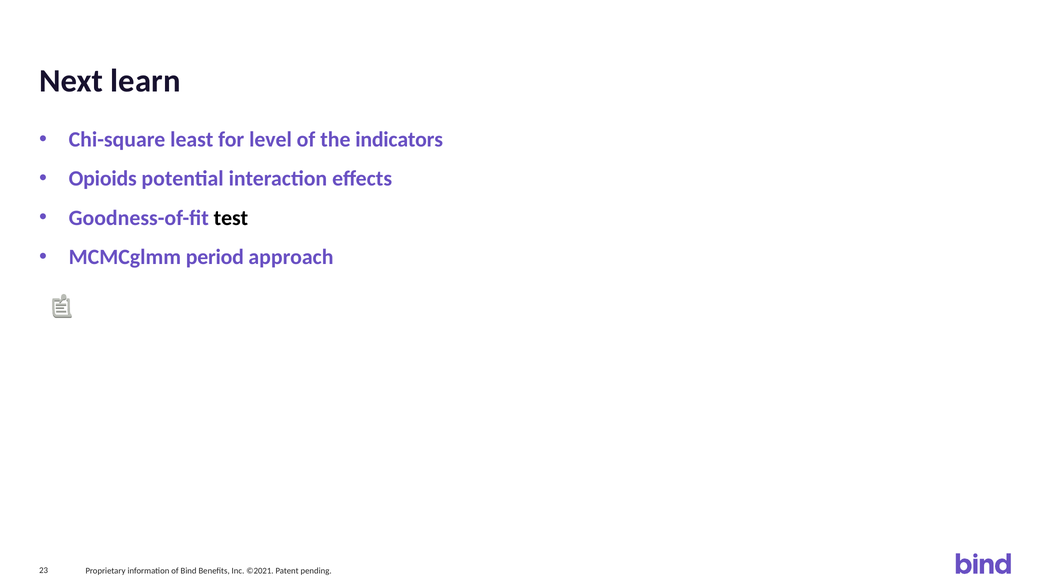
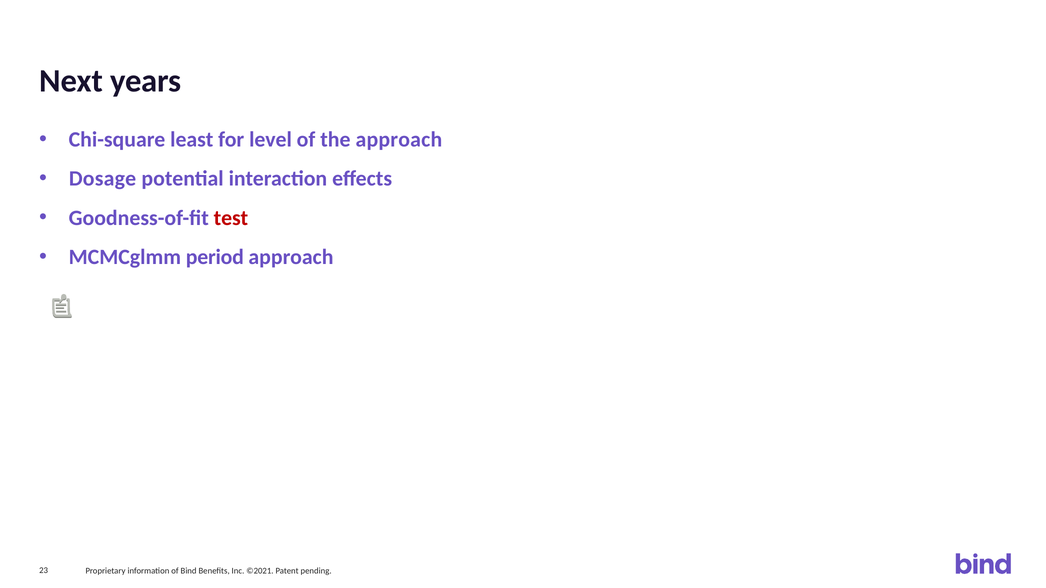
learn: learn -> years
the indicators: indicators -> approach
Opioids: Opioids -> Dosage
test colour: black -> red
